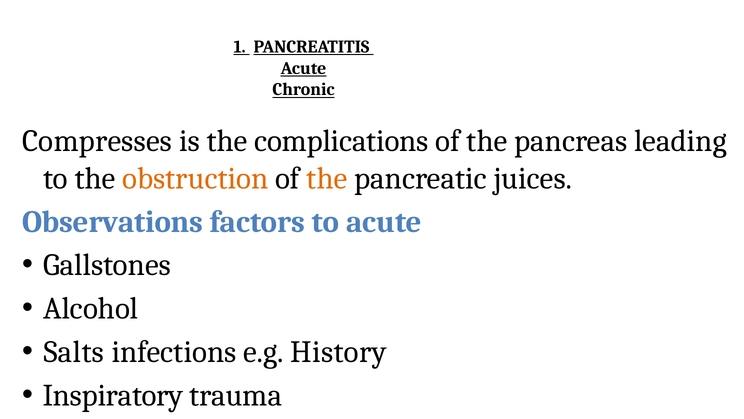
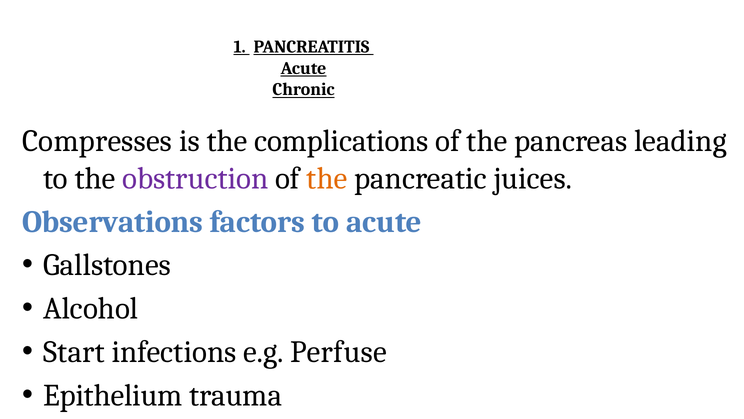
obstruction colour: orange -> purple
Salts: Salts -> Start
History: History -> Perfuse
Inspiratory: Inspiratory -> Epithelium
